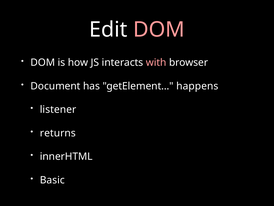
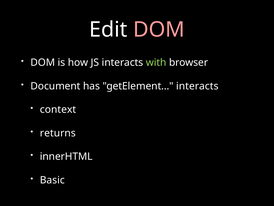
with colour: pink -> light green
getElement… happens: happens -> interacts
listener: listener -> context
